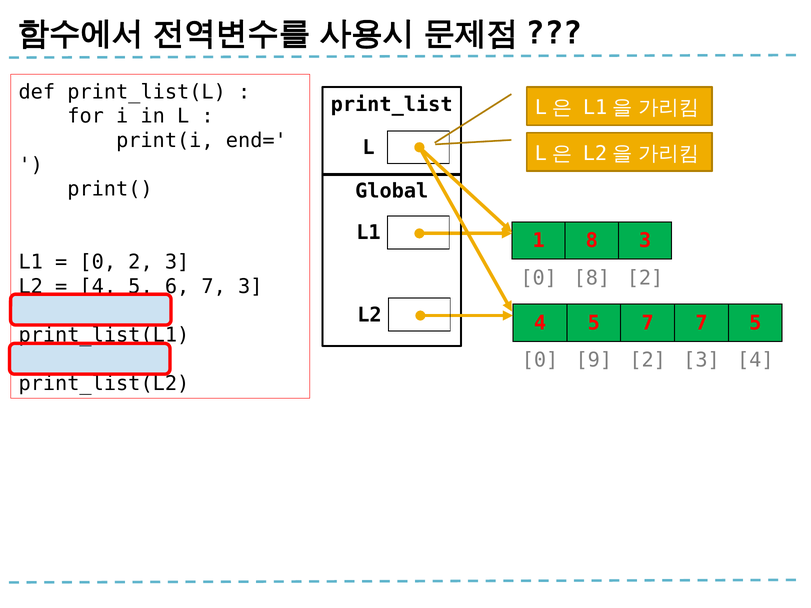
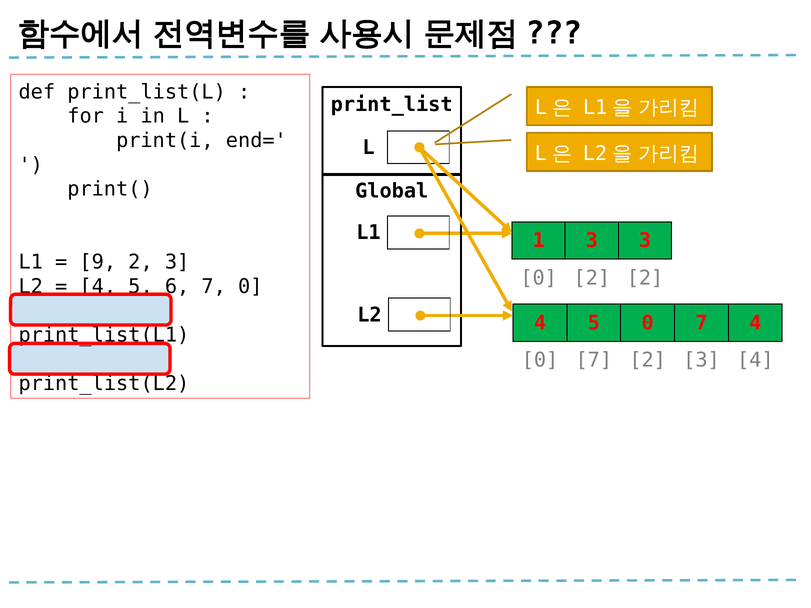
1 8: 8 -> 3
0 at (98, 262): 0 -> 9
0 8: 8 -> 2
7 3: 3 -> 0
5 7: 7 -> 0
7 5: 5 -> 4
9 at (594, 360): 9 -> 7
